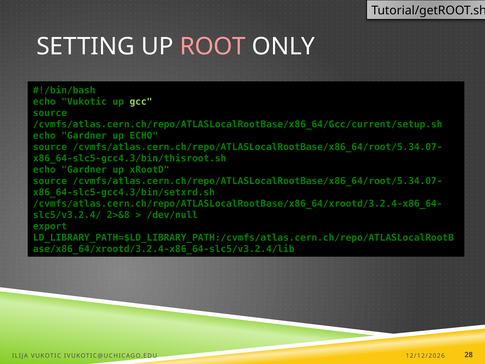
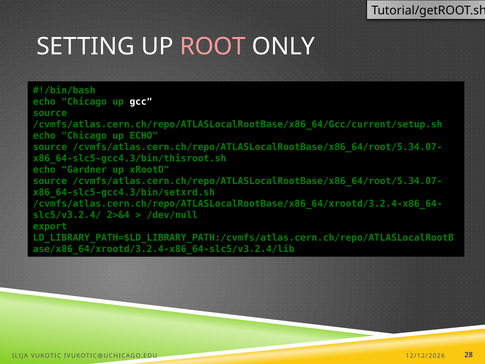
Vukotic at (84, 102): Vukotic -> Chicago
gcc colour: light green -> white
Gardner at (84, 136): Gardner -> Chicago
2>&8: 2>&8 -> 2>&4
